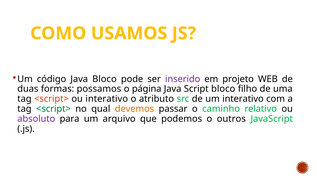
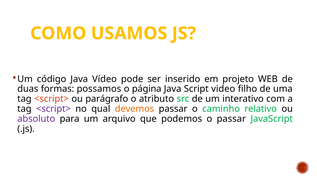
Java Bloco: Bloco -> Vídeo
inserido colour: purple -> black
Script bloco: bloco -> video
ou interativo: interativo -> parágrafo
<script> at (53, 109) colour: green -> purple
o outros: outros -> passar
